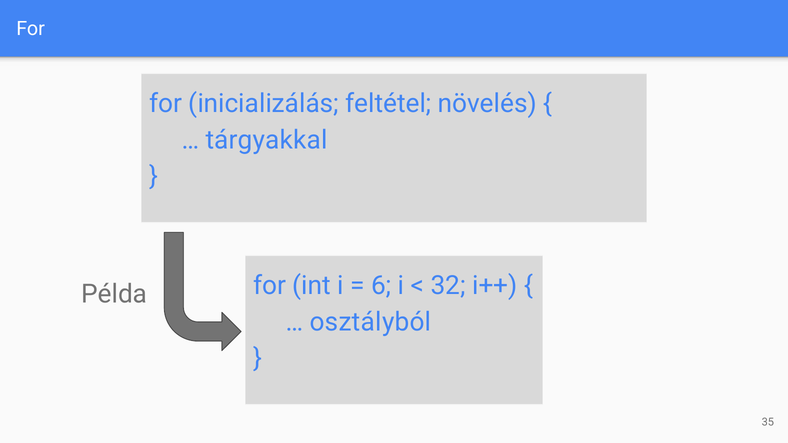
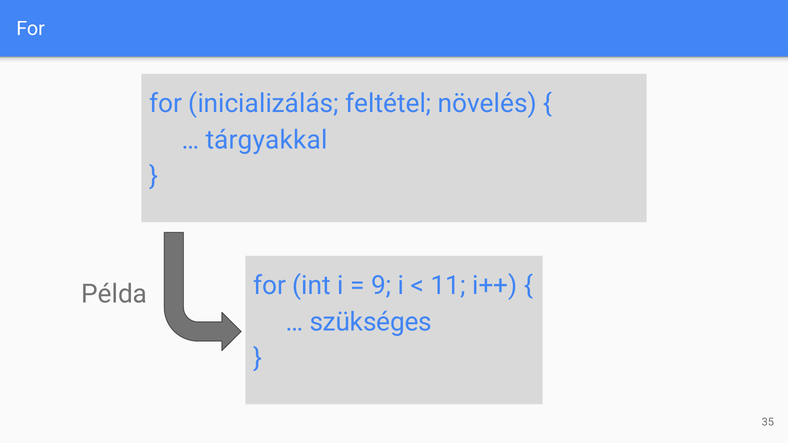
6: 6 -> 9
32: 32 -> 11
osztályból: osztályból -> szükséges
